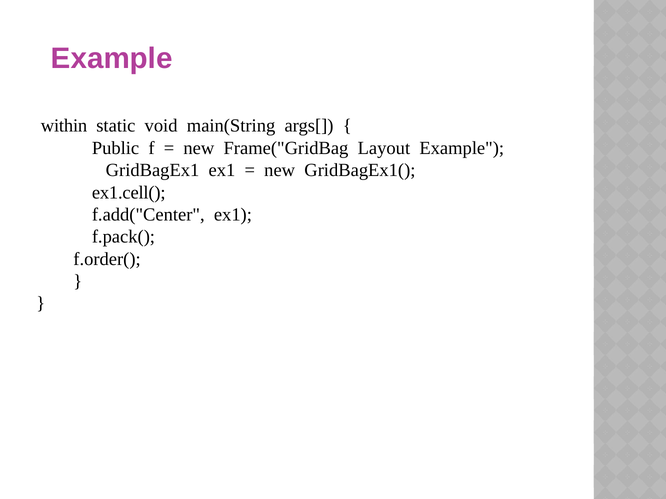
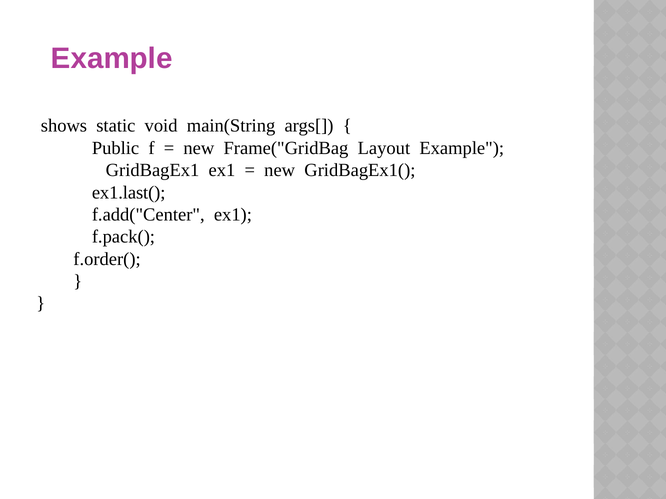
within: within -> shows
ex1.cell(: ex1.cell( -> ex1.last(
